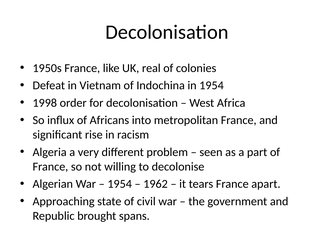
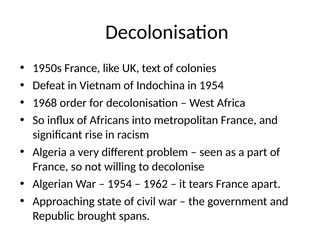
real: real -> text
1998: 1998 -> 1968
